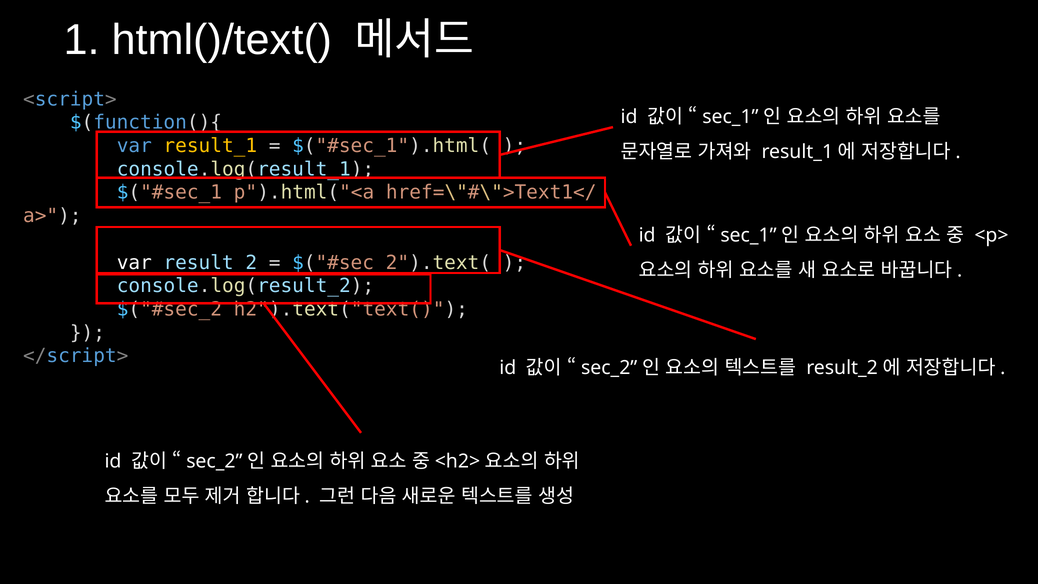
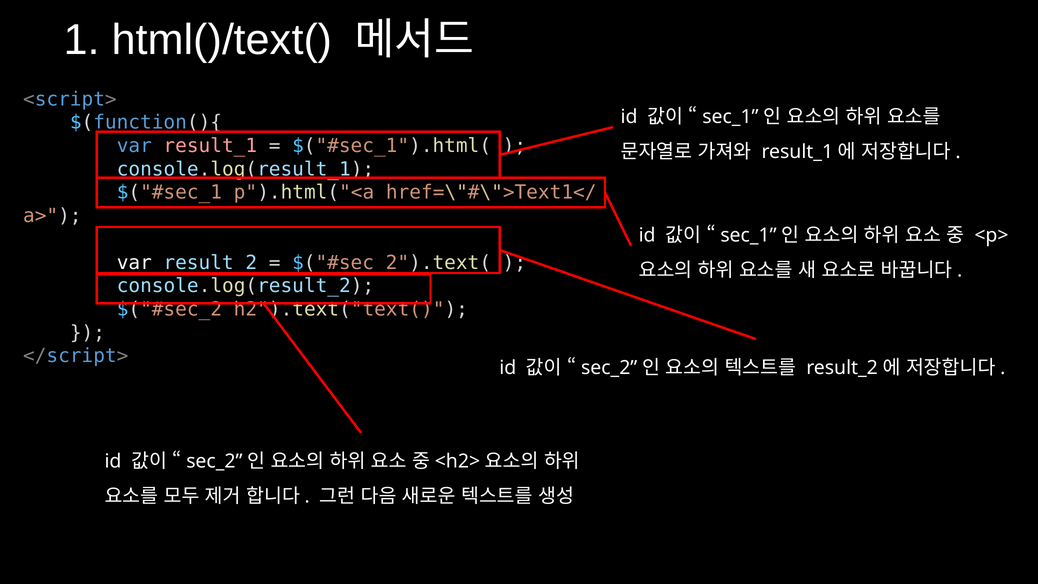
result_1 colour: yellow -> pink
